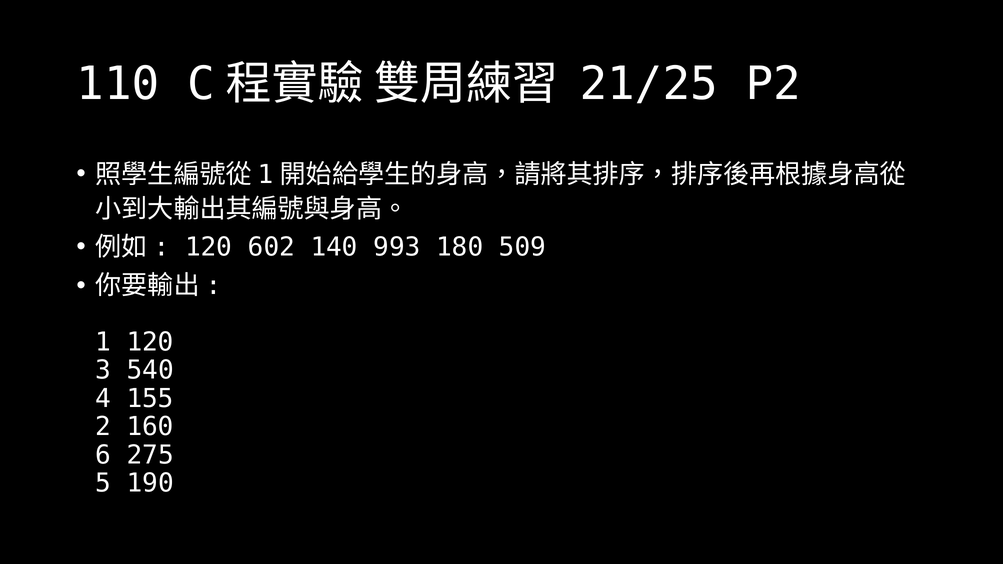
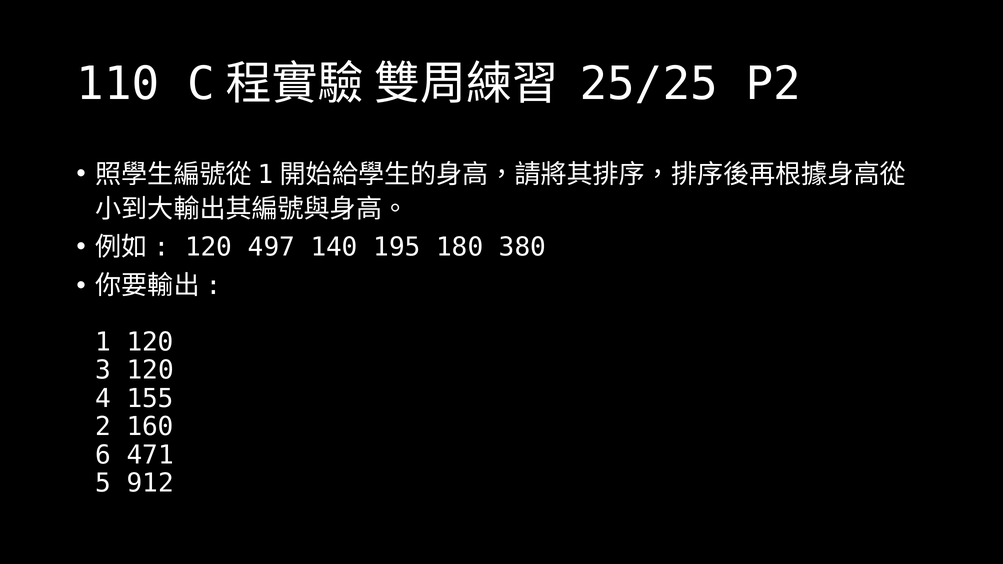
21/25: 21/25 -> 25/25
602: 602 -> 497
993: 993 -> 195
509: 509 -> 380
3 540: 540 -> 120
275: 275 -> 471
190: 190 -> 912
